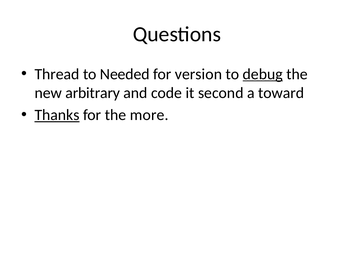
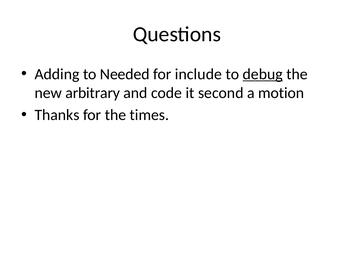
Thread: Thread -> Adding
version: version -> include
toward: toward -> motion
Thanks underline: present -> none
more: more -> times
